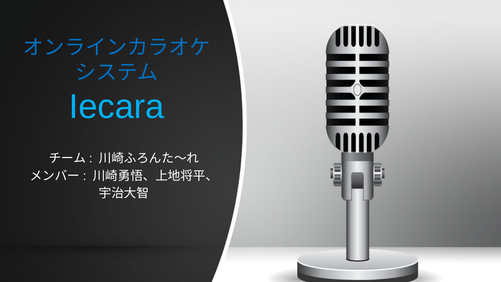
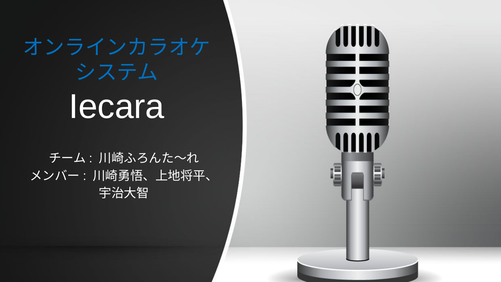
Iecara colour: light blue -> white
